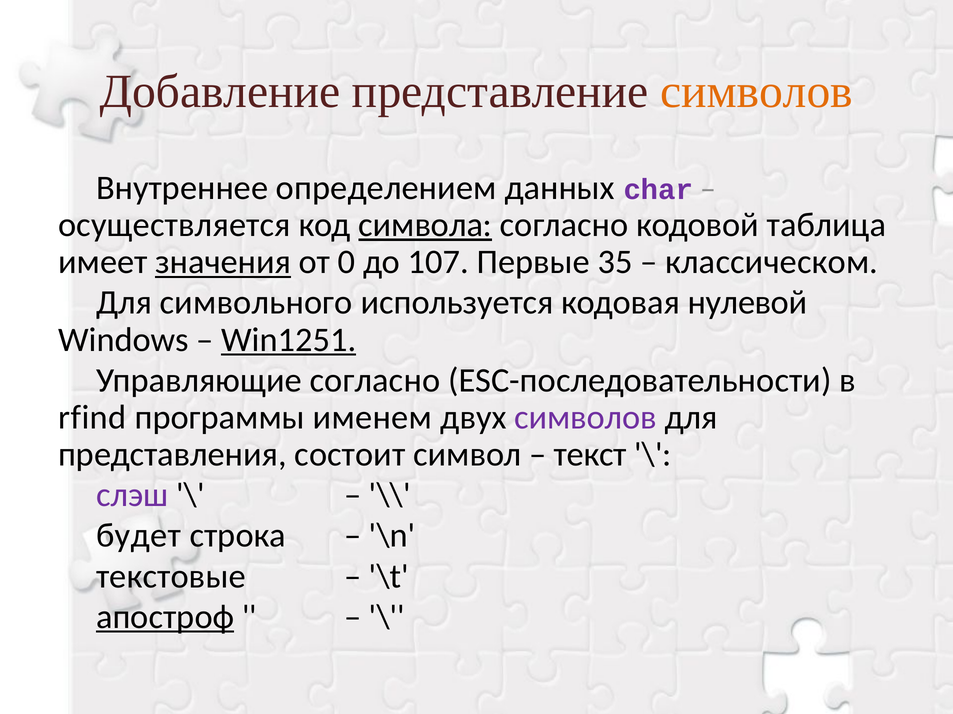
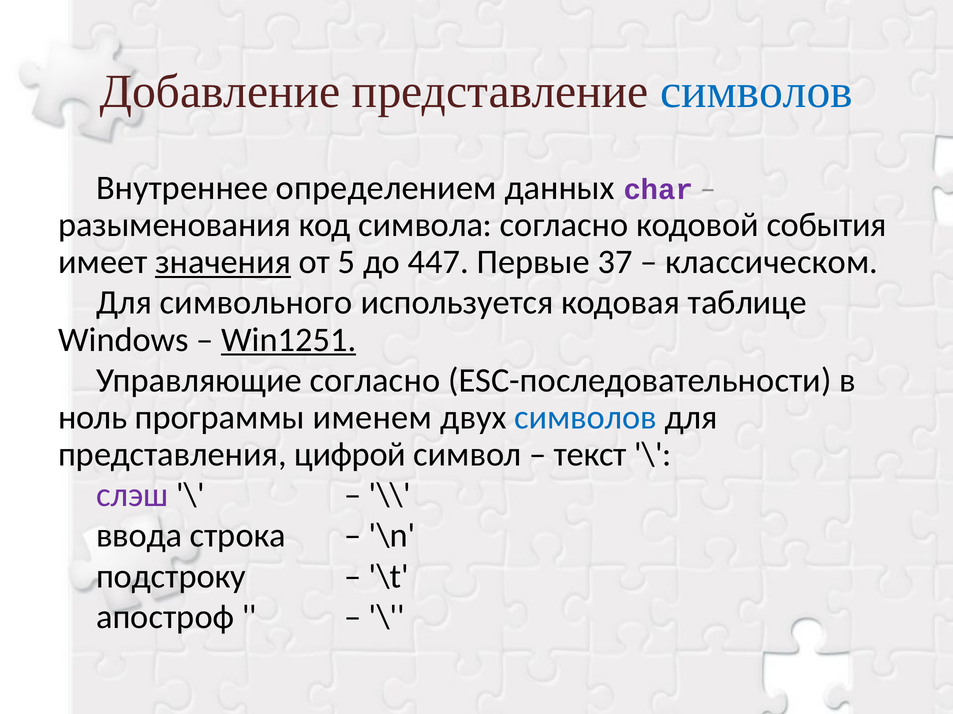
символов at (757, 92) colour: orange -> blue
осуществляется: осуществляется -> разыменования
символа underline: present -> none
таблица: таблица -> события
0: 0 -> 5
107: 107 -> 447
35: 35 -> 37
нулевой: нулевой -> таблице
rfind: rfind -> ноль
символов at (586, 418) colour: purple -> blue
состоит: состоит -> цифрой
будет: будет -> ввода
текстовые: текстовые -> подстроку
апостроф underline: present -> none
